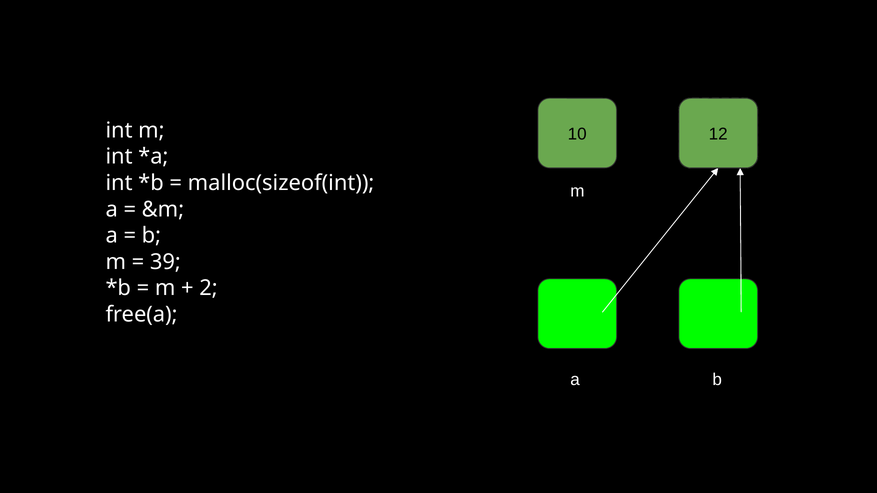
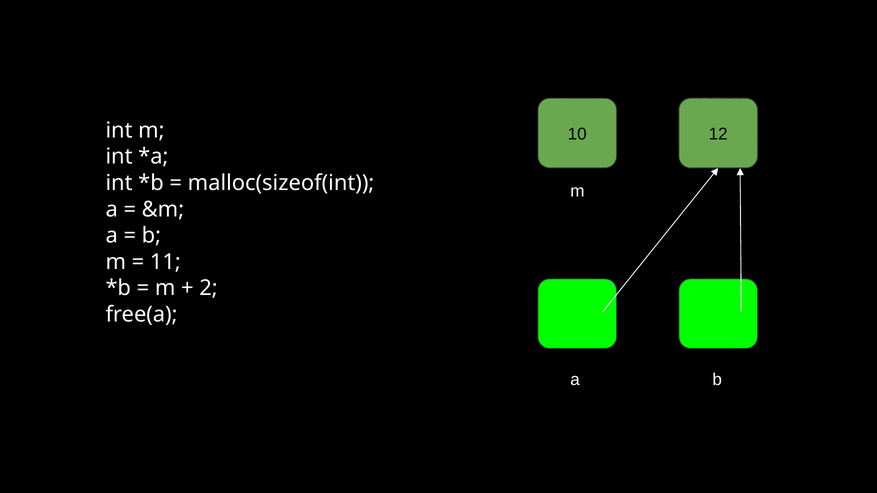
39: 39 -> 11
